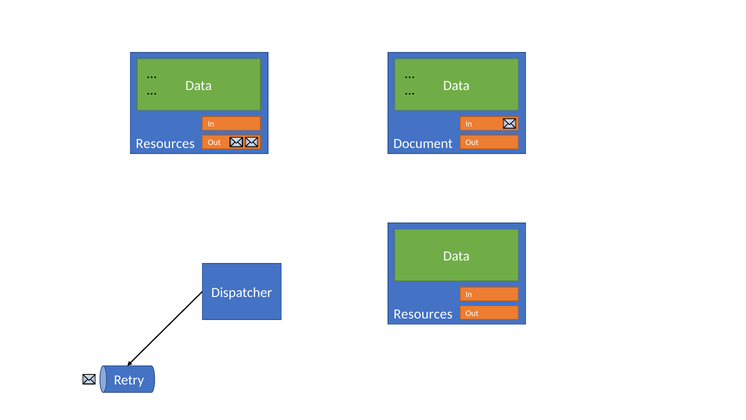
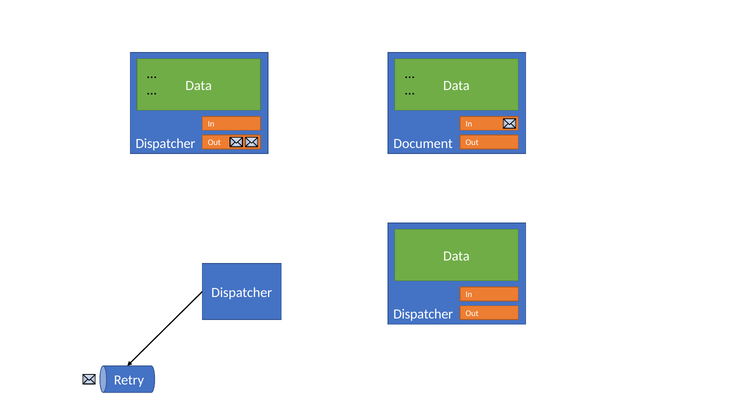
Resources at (165, 143): Resources -> Dispatcher
Resources at (423, 314): Resources -> Dispatcher
